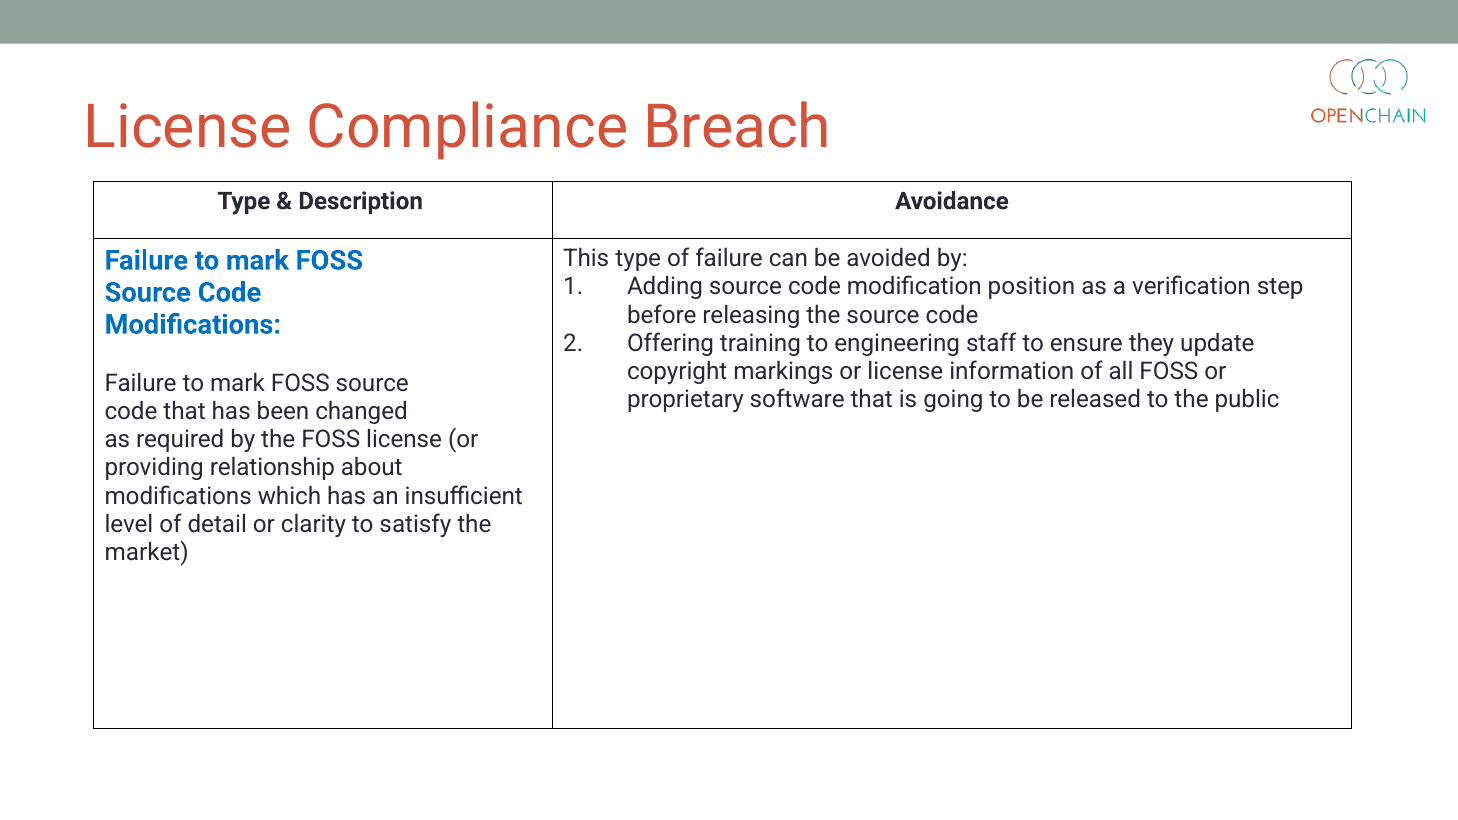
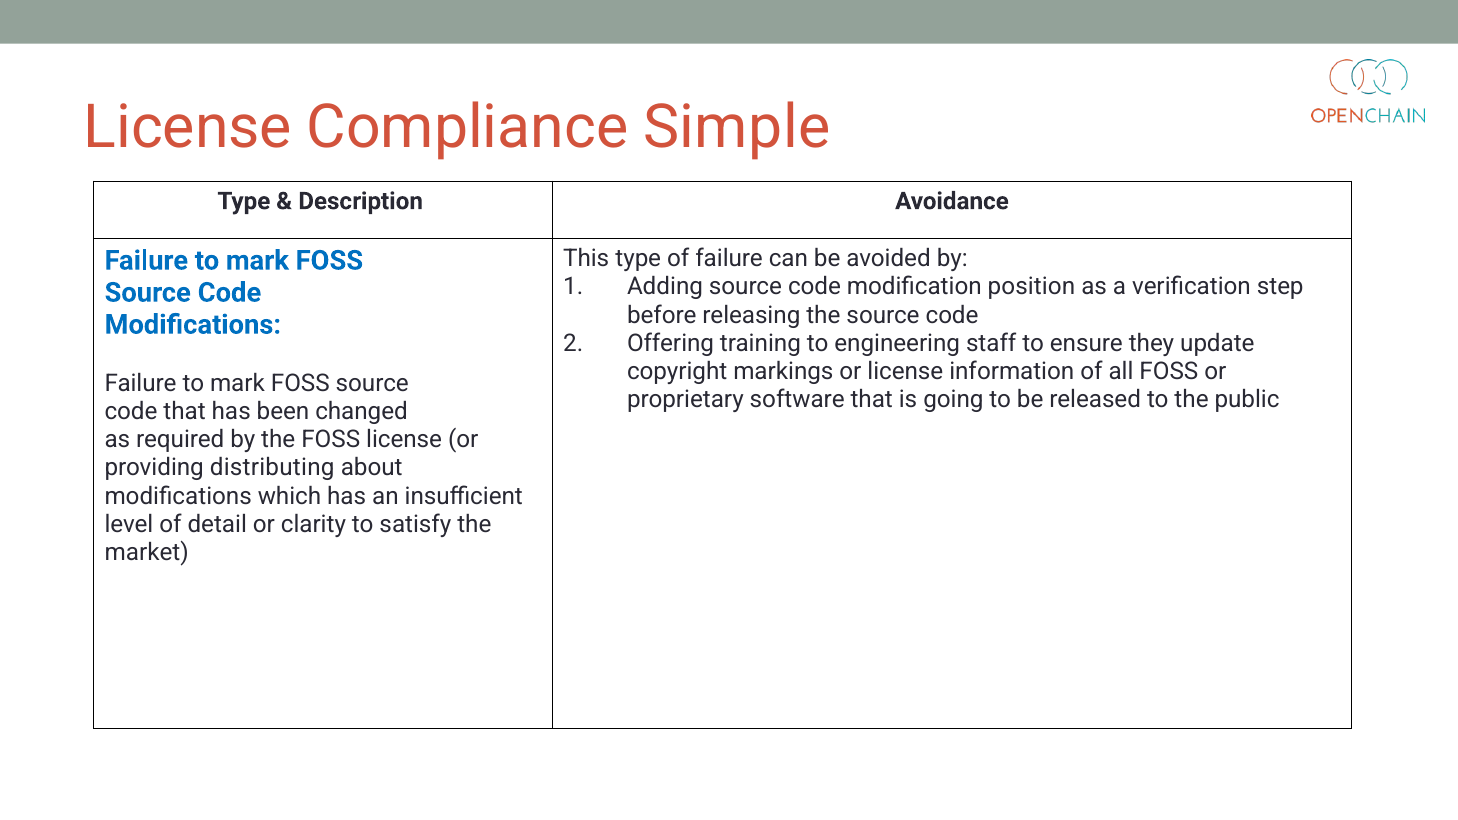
Breach: Breach -> Simple
relationship: relationship -> distributing
